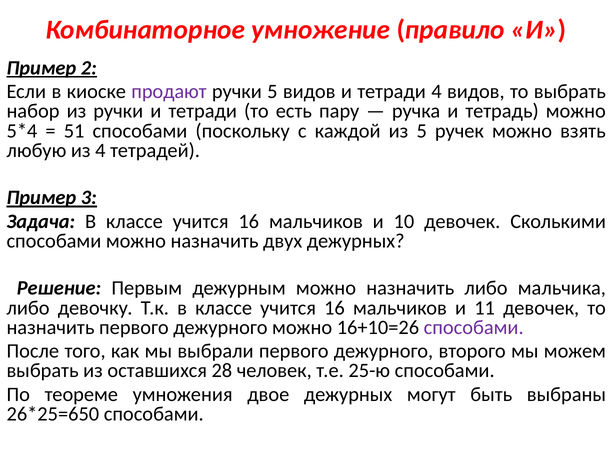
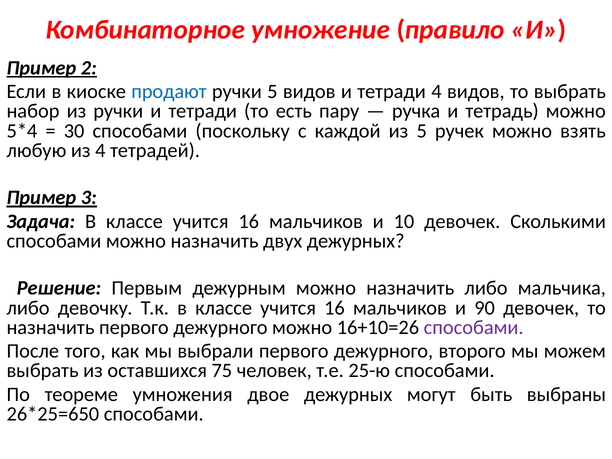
продают colour: purple -> blue
51: 51 -> 30
11: 11 -> 90
28: 28 -> 75
